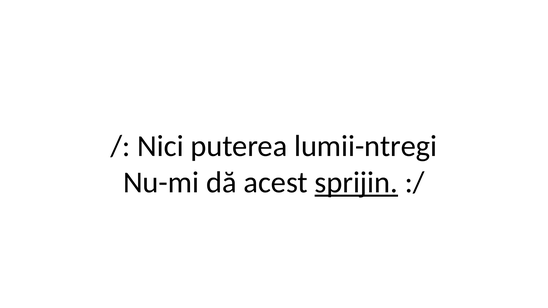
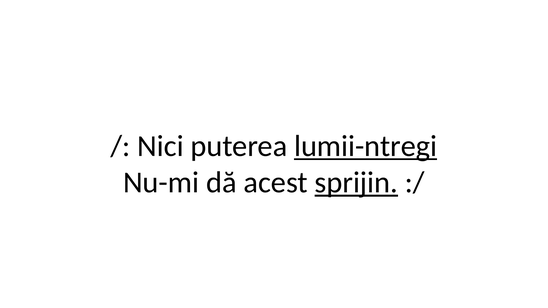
lumii-ntregi underline: none -> present
